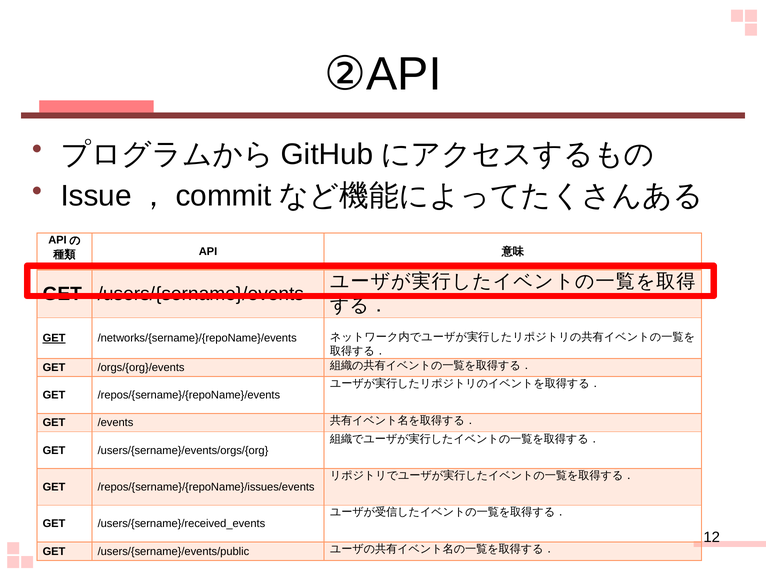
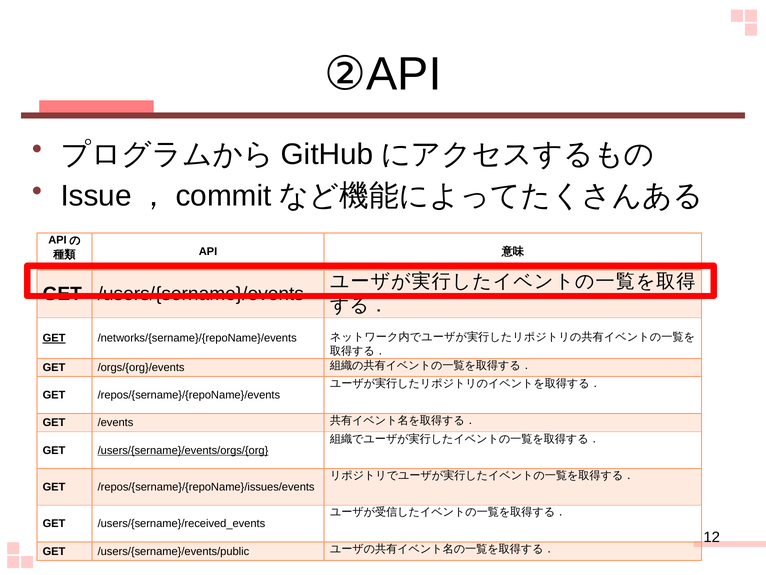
/users/{sername}/events/orgs/{org underline: none -> present
